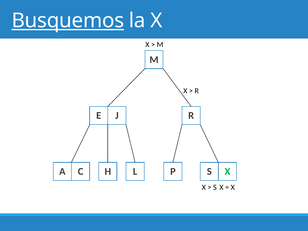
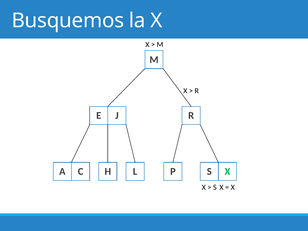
Busquemos underline: present -> none
